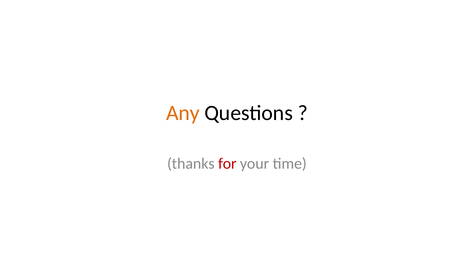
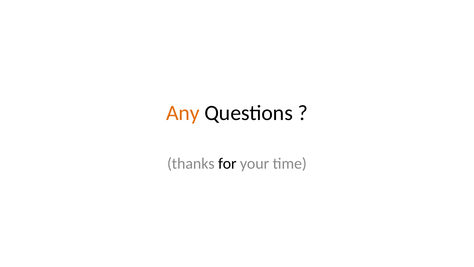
for colour: red -> black
